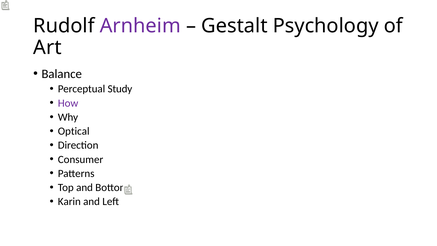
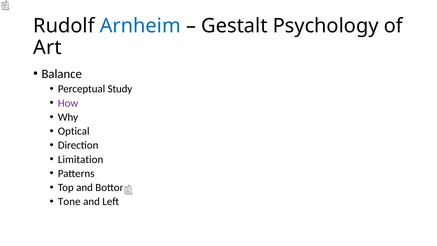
Arnheim colour: purple -> blue
Consumer: Consumer -> Limitation
Karin: Karin -> Tone
